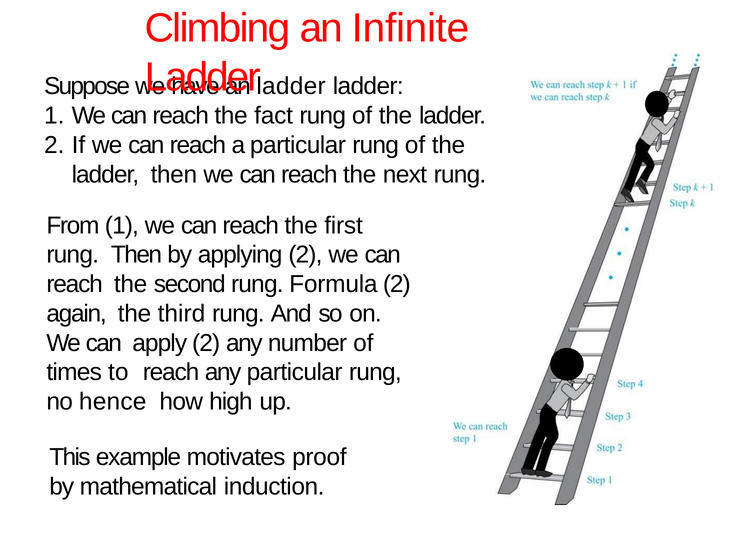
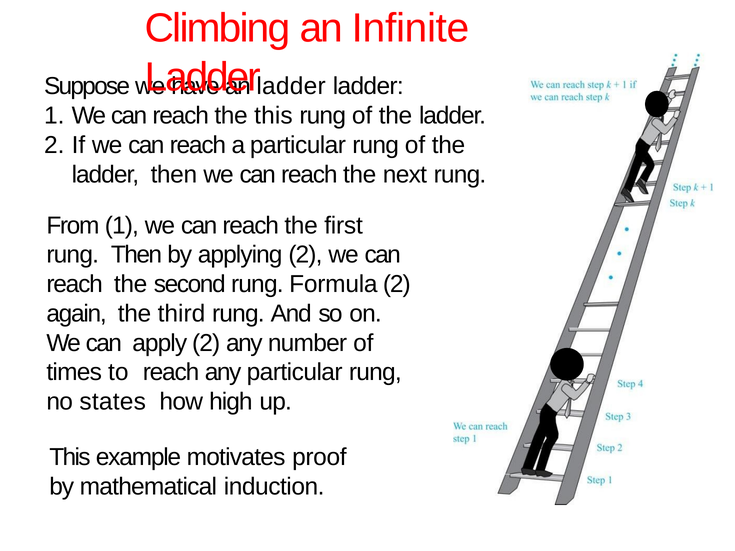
the fact: fact -> this
hence: hence -> states
